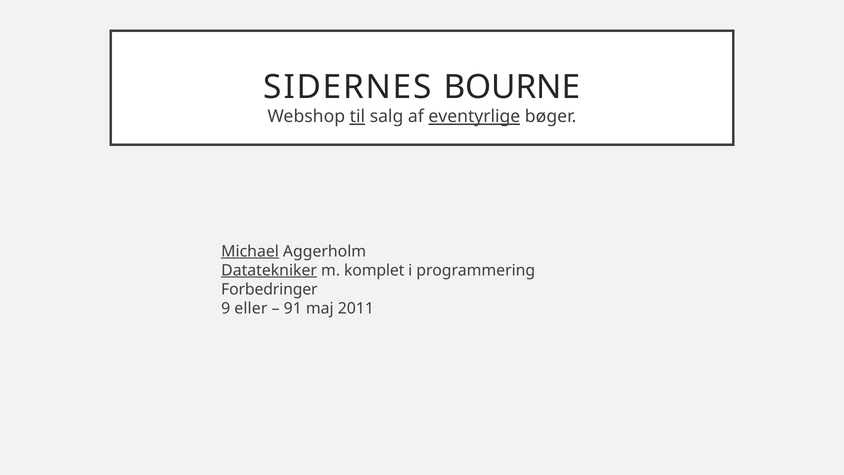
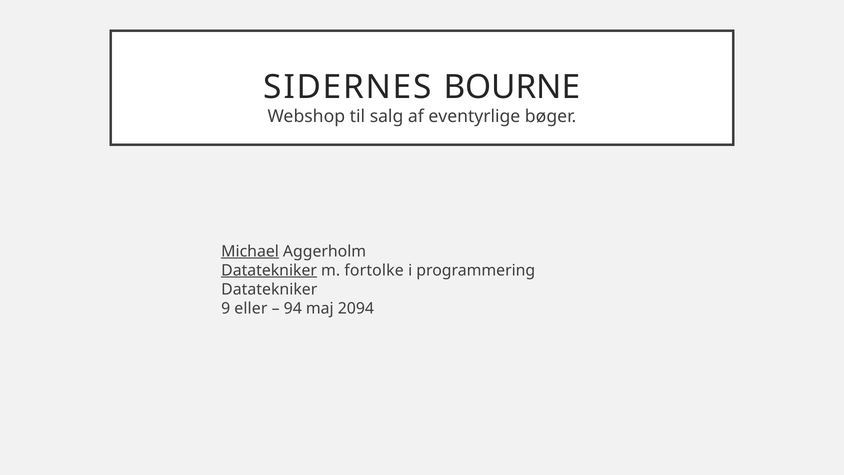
til underline: present -> none
eventyrlige underline: present -> none
komplet: komplet -> fortolke
Forbedringer at (269, 289): Forbedringer -> Datatekniker
91: 91 -> 94
2011: 2011 -> 2094
